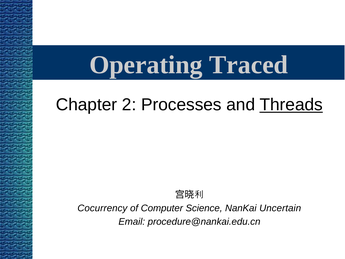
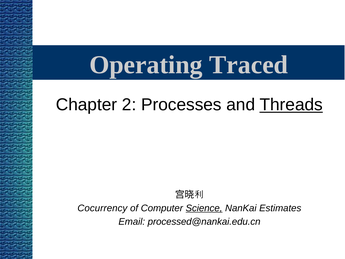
Science underline: none -> present
Uncertain: Uncertain -> Estimates
procedure@nankai.edu.cn: procedure@nankai.edu.cn -> processed@nankai.edu.cn
